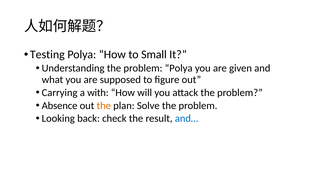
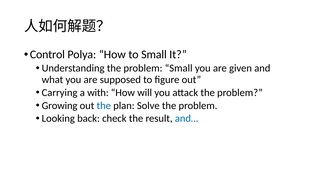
Testing: Testing -> Control
problem Polya: Polya -> Small
Absence: Absence -> Growing
the at (104, 106) colour: orange -> blue
